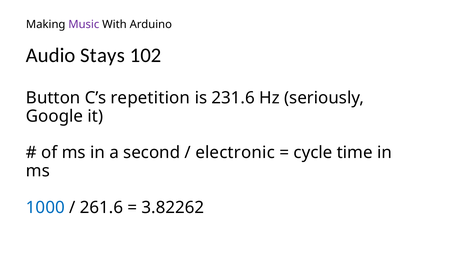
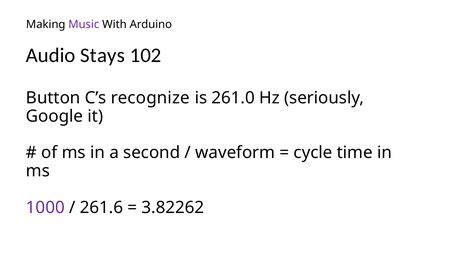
repetition: repetition -> recognize
231.6: 231.6 -> 261.0
electronic: electronic -> waveform
1000 colour: blue -> purple
